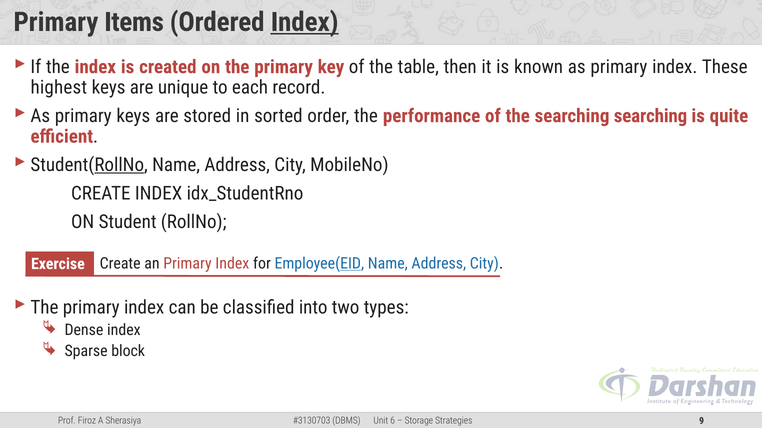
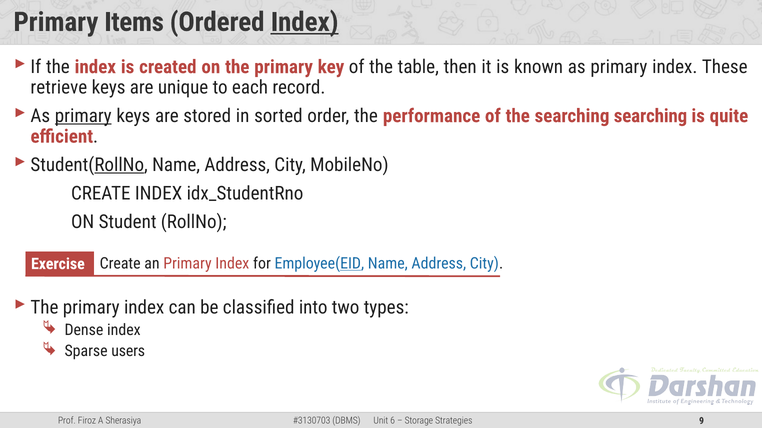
highest: highest -> retrieve
primary at (83, 116) underline: none -> present
block: block -> users
